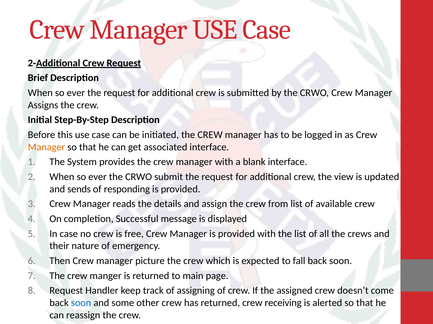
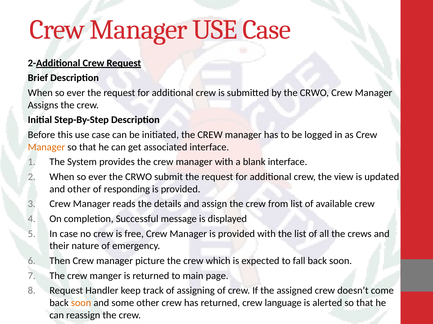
and sends: sends -> other
soon at (81, 304) colour: blue -> orange
receiving: receiving -> language
